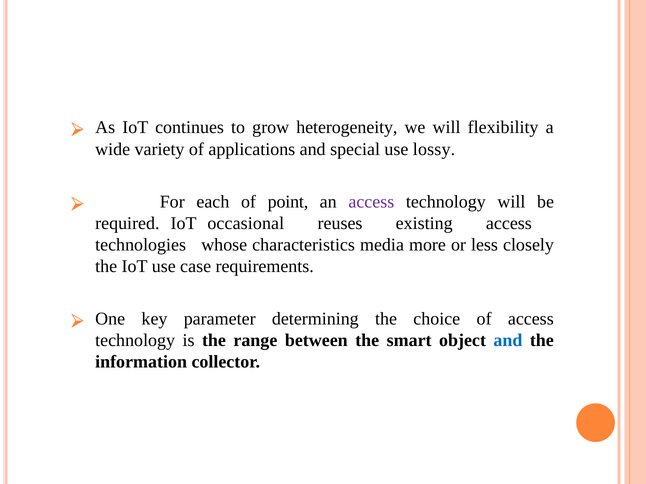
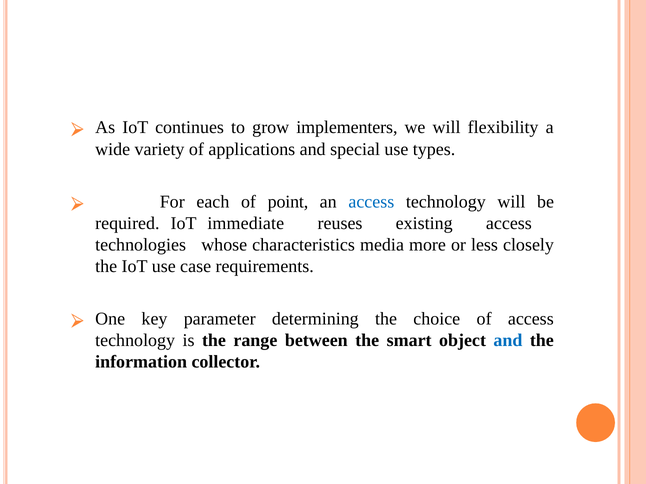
heterogeneity: heterogeneity -> implementers
lossy: lossy -> types
access at (371, 202) colour: purple -> blue
occasional: occasional -> immediate
